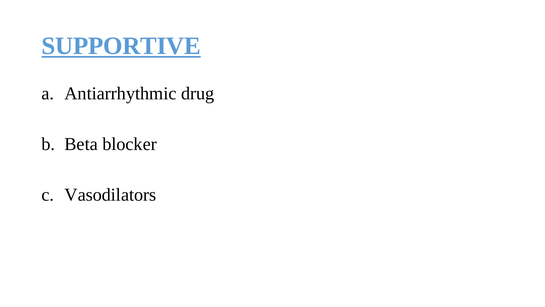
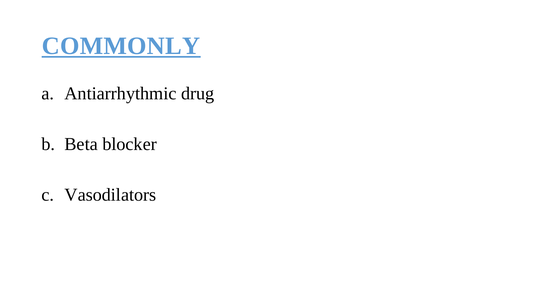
SUPPORTIVE: SUPPORTIVE -> COMMONLY
